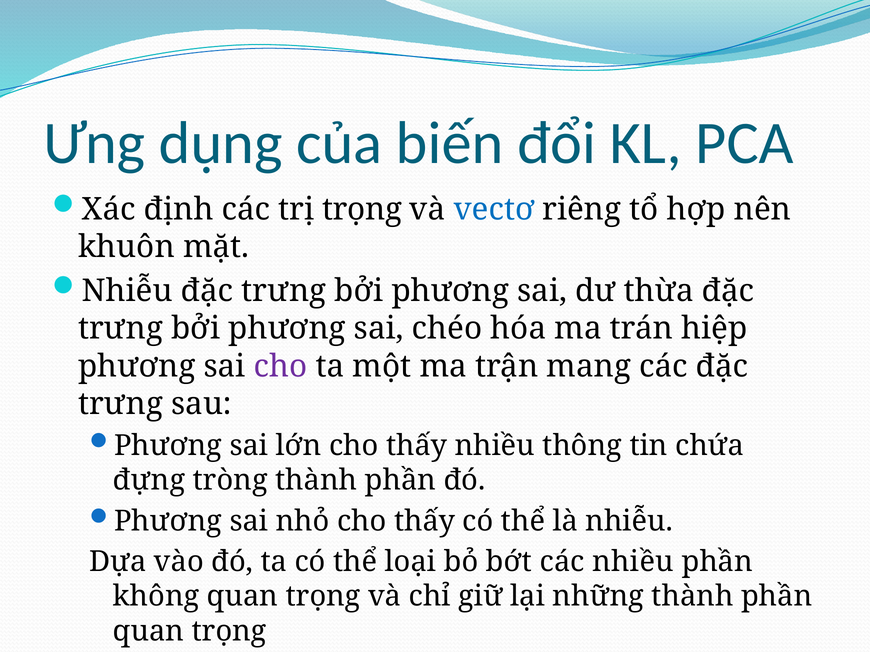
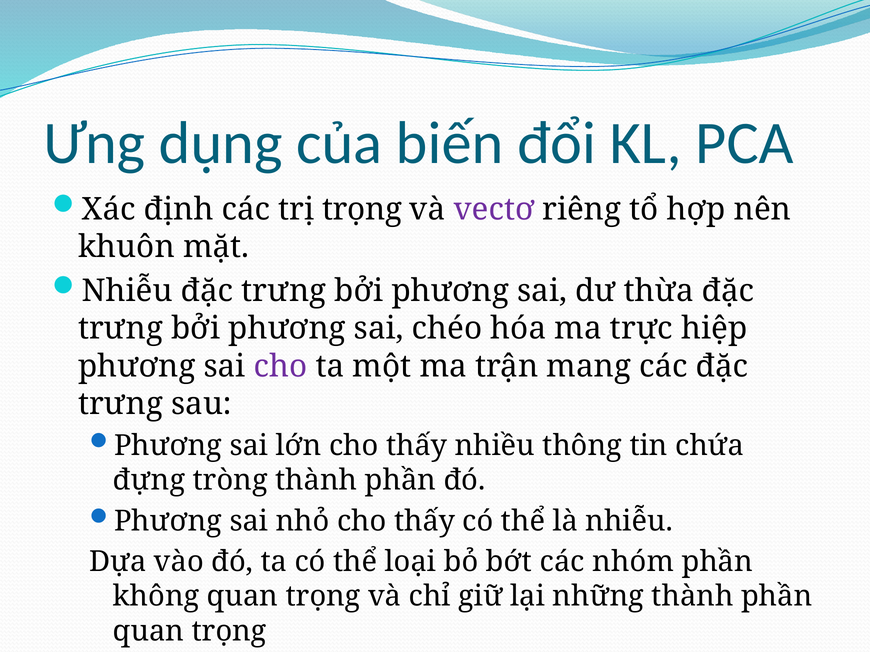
vectơ colour: blue -> purple
trán: trán -> trực
các nhiều: nhiều -> nhóm
